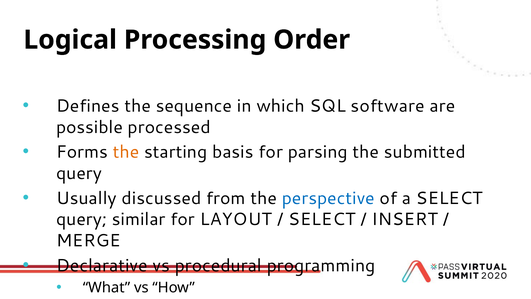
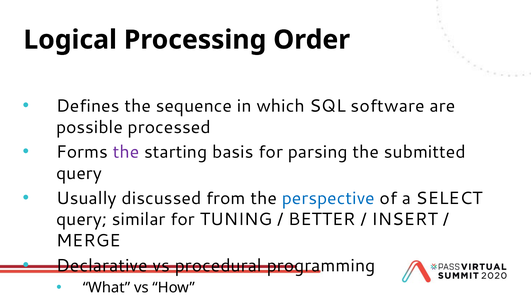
the at (126, 152) colour: orange -> purple
LAYOUT: LAYOUT -> TUNING
SELECT at (322, 219): SELECT -> BETTER
